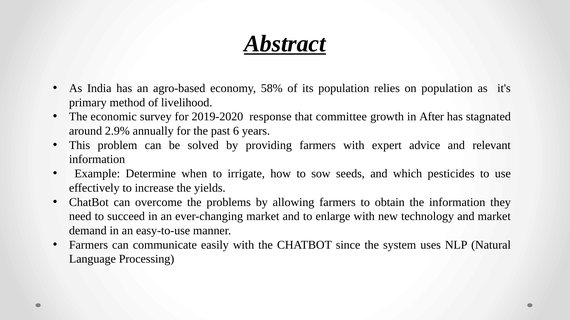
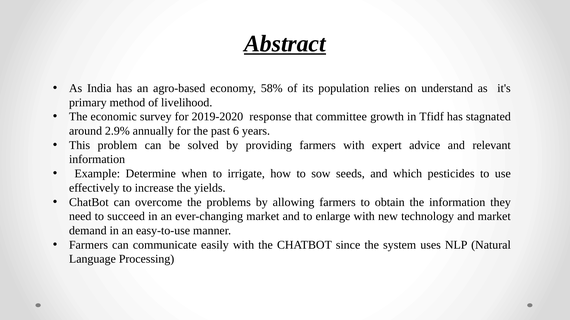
on population: population -> understand
After: After -> Tfidf
